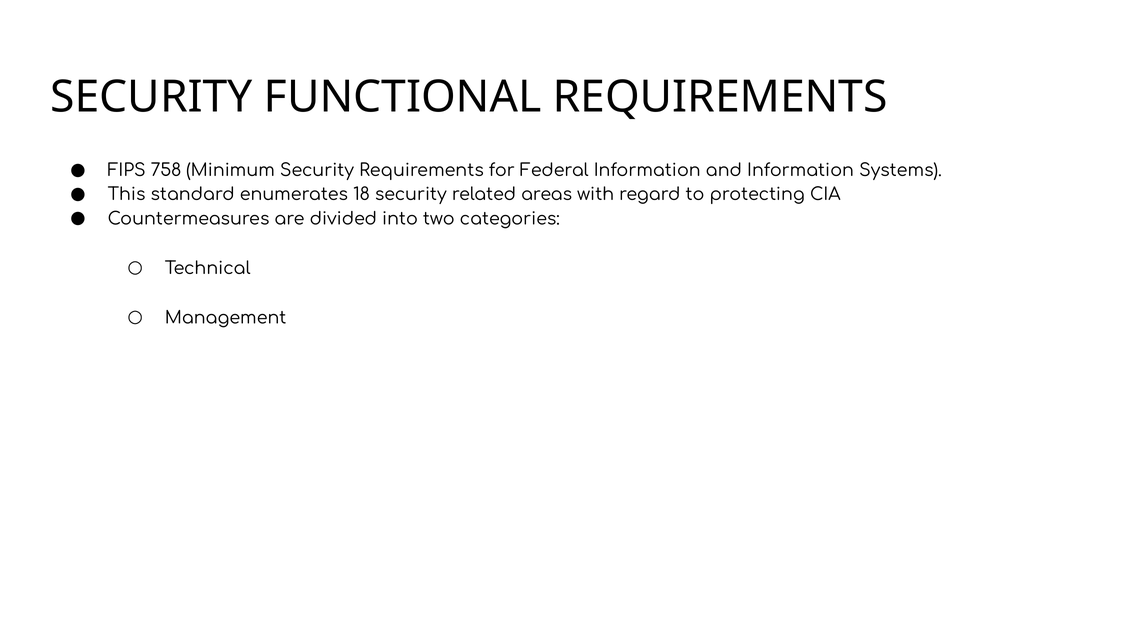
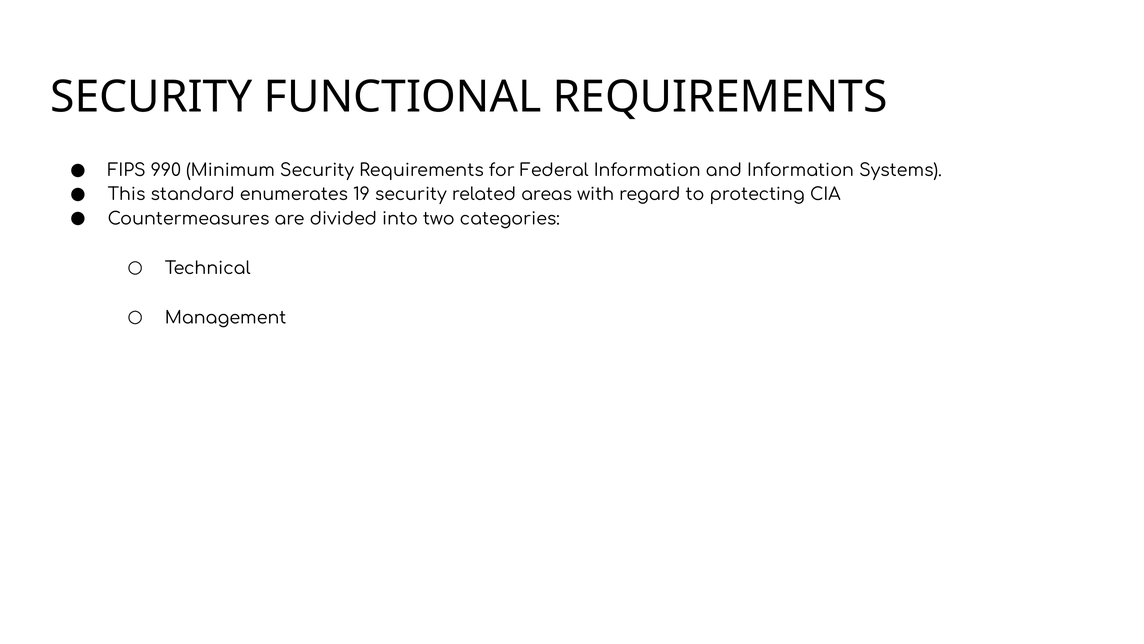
758: 758 -> 990
18: 18 -> 19
